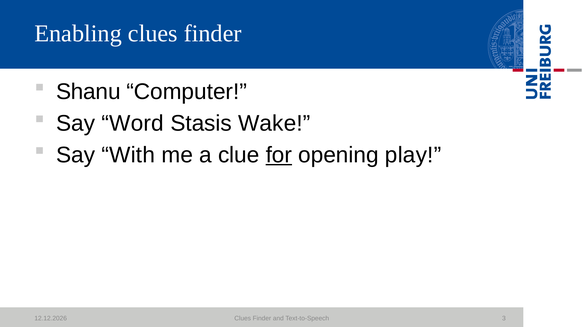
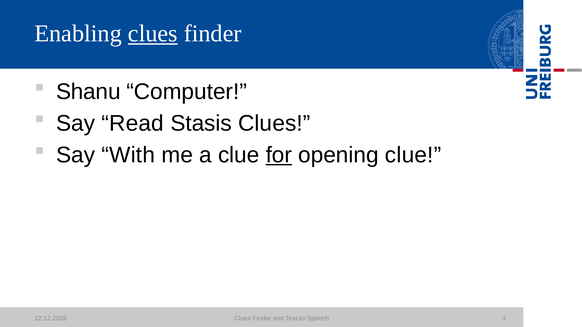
clues at (153, 34) underline: none -> present
Word: Word -> Read
Stasis Wake: Wake -> Clues
opening play: play -> clue
